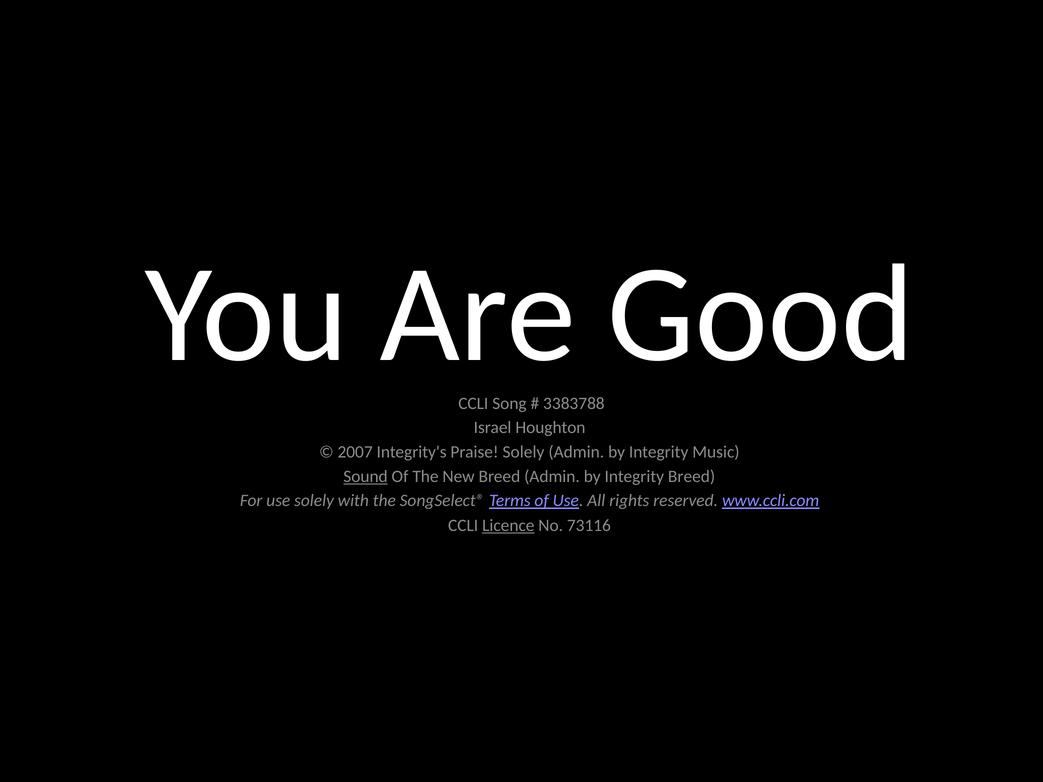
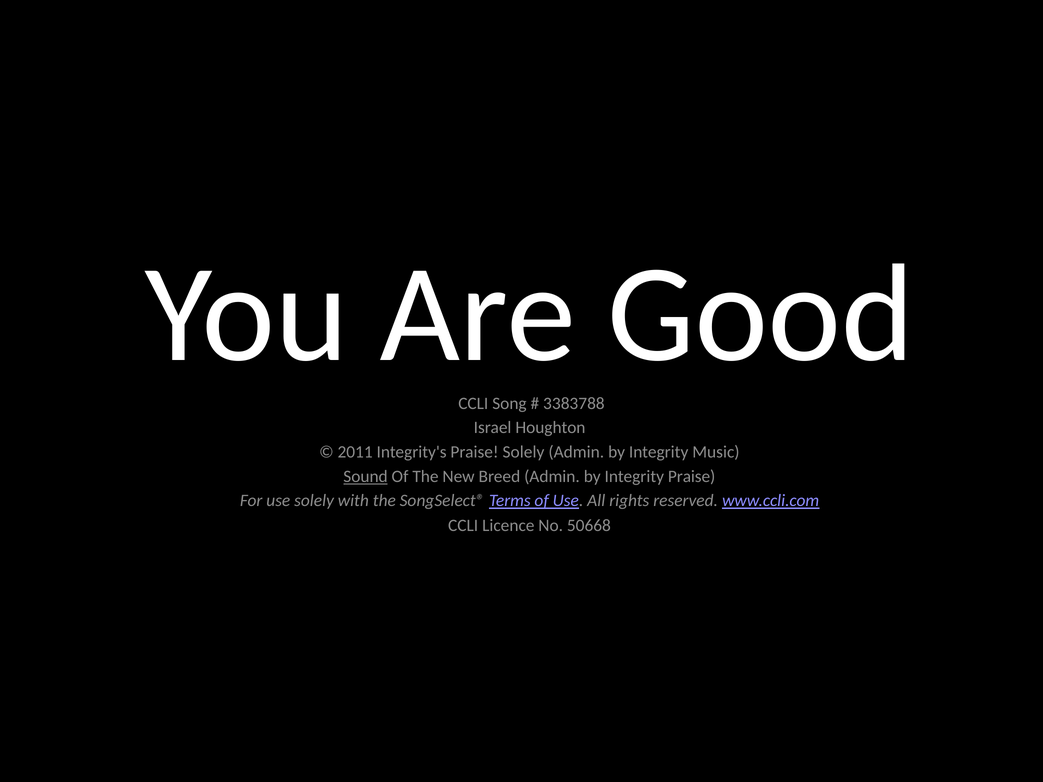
2007: 2007 -> 2011
Integrity Breed: Breed -> Praise
Licence underline: present -> none
73116: 73116 -> 50668
